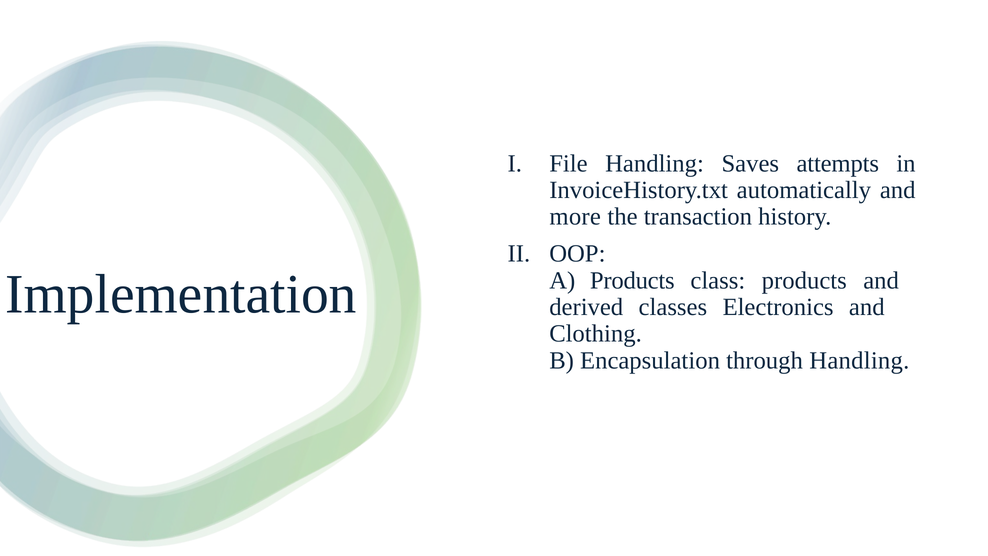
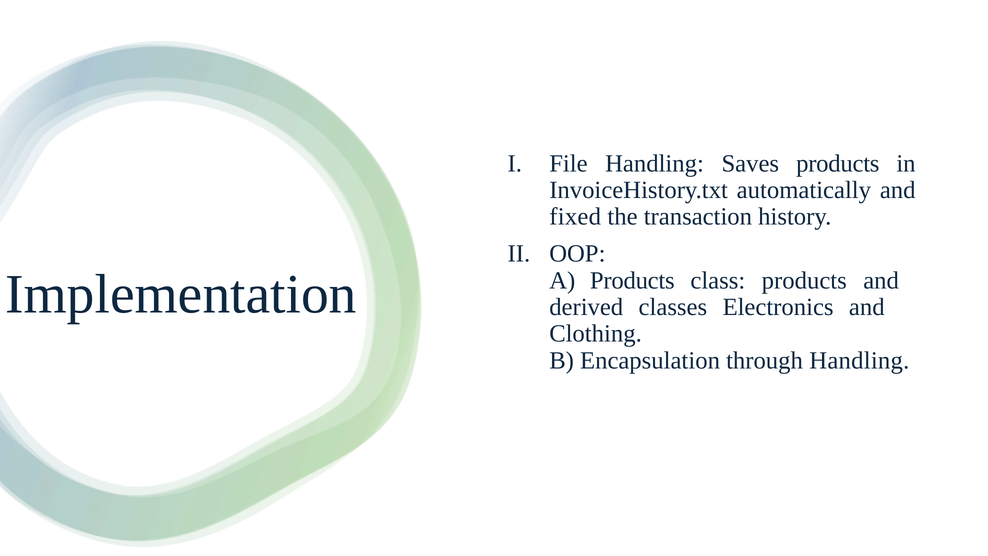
Saves attempts: attempts -> products
more: more -> fixed
